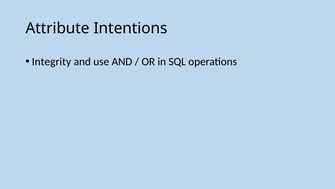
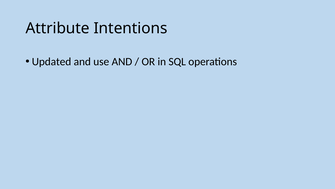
Integrity: Integrity -> Updated
